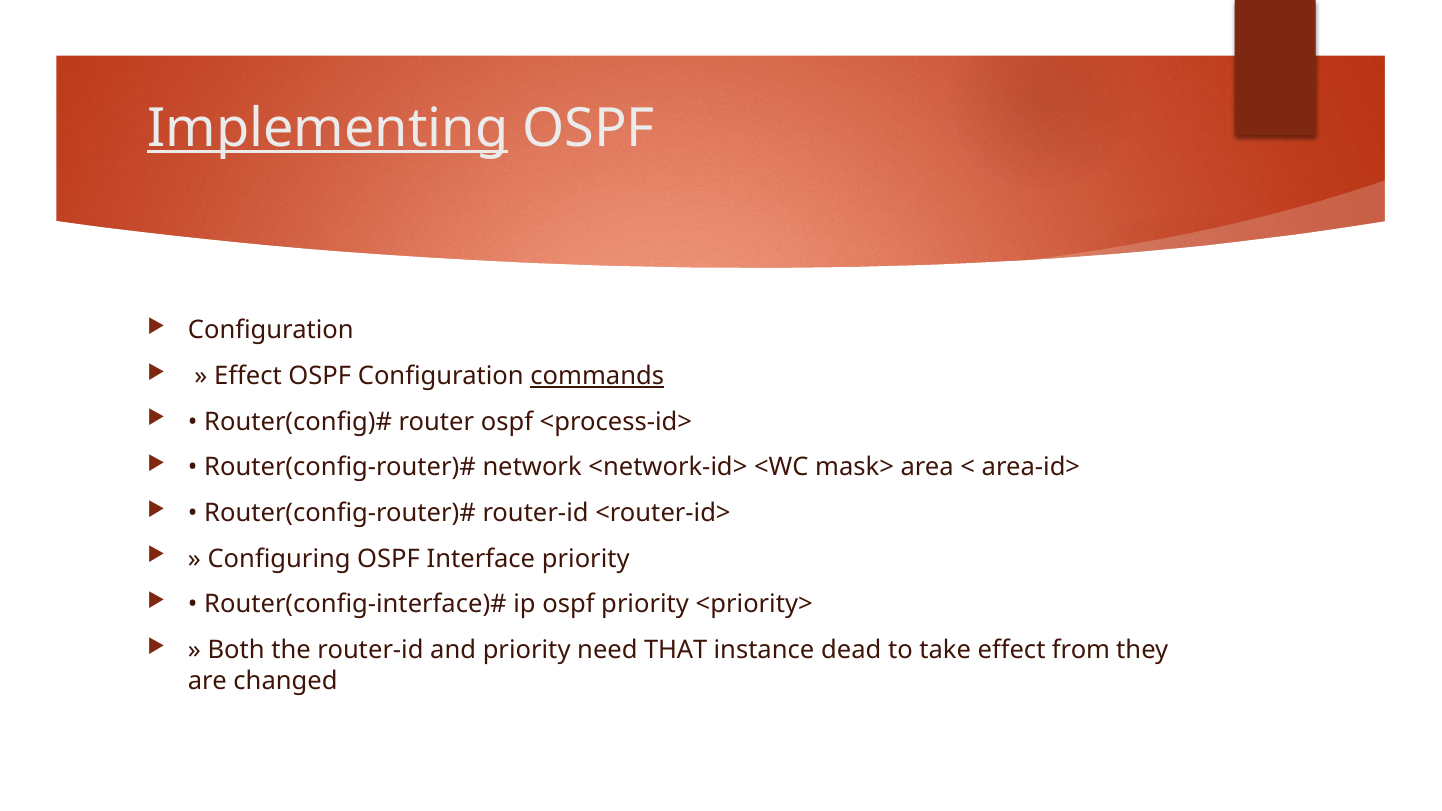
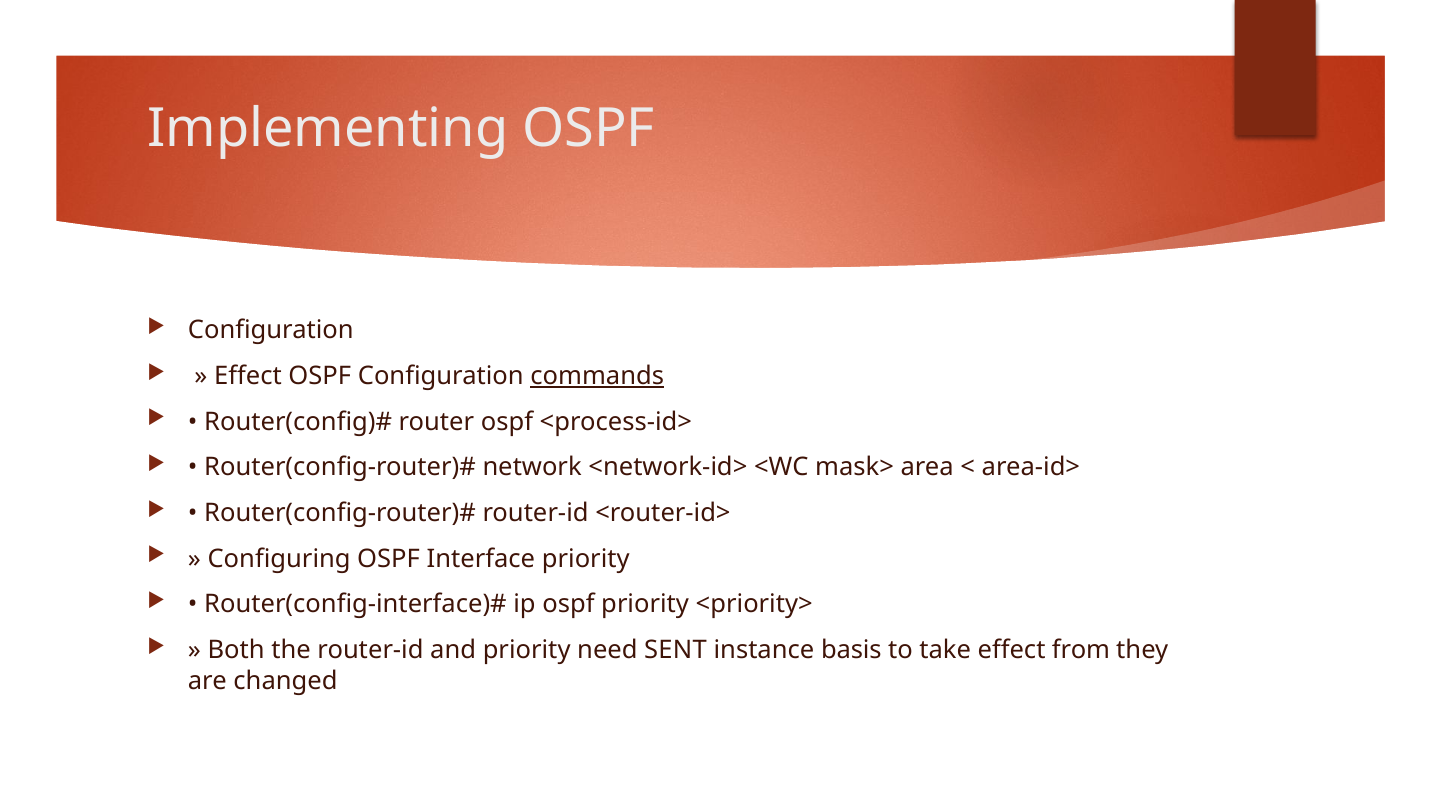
Implementing underline: present -> none
THAT: THAT -> SENT
dead: dead -> basis
